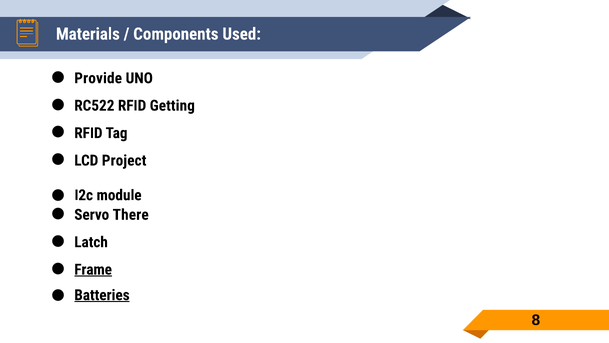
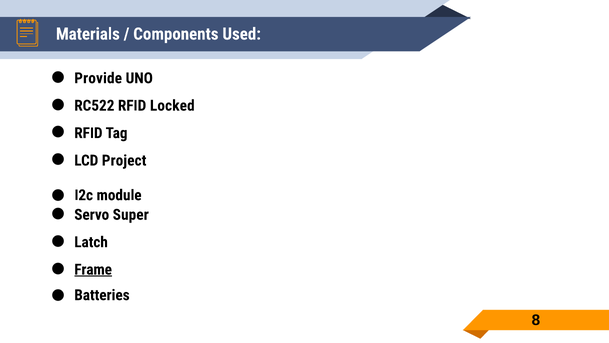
Getting: Getting -> Locked
There: There -> Super
Batteries underline: present -> none
